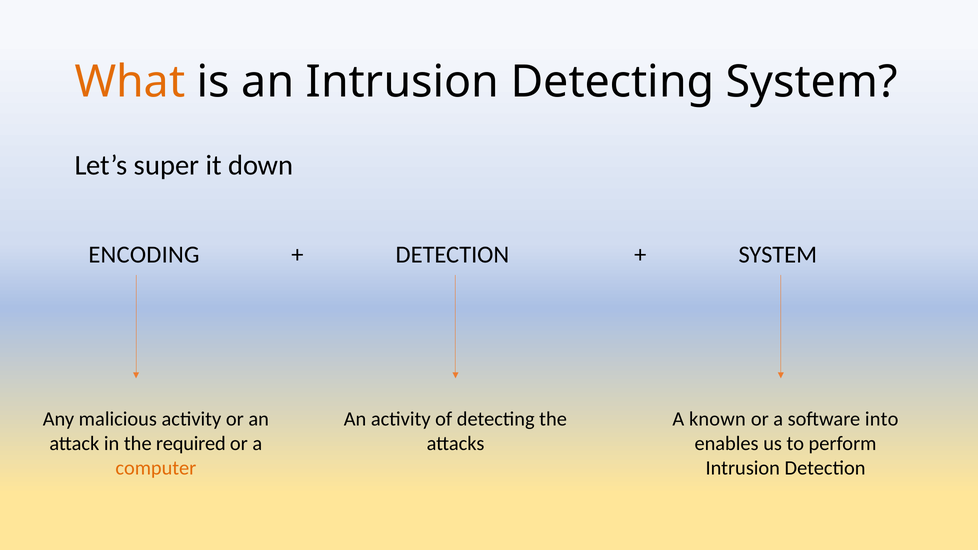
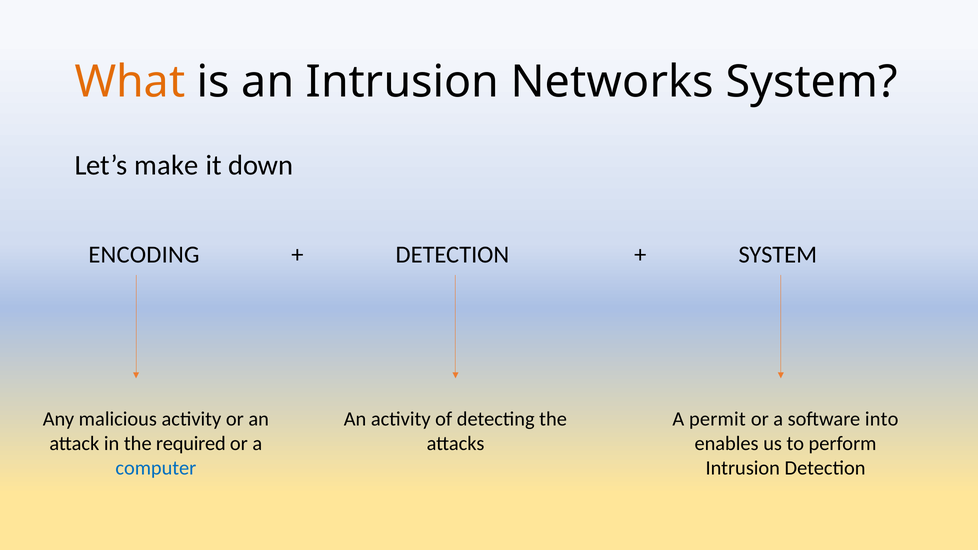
Intrusion Detecting: Detecting -> Networks
super: super -> make
known: known -> permit
computer colour: orange -> blue
